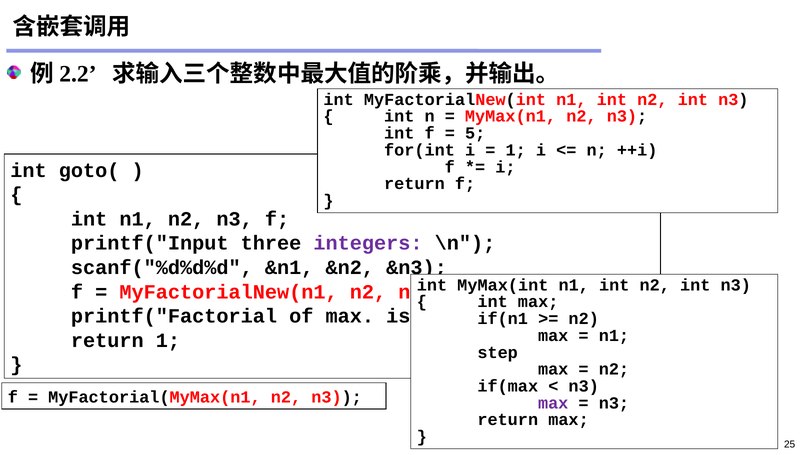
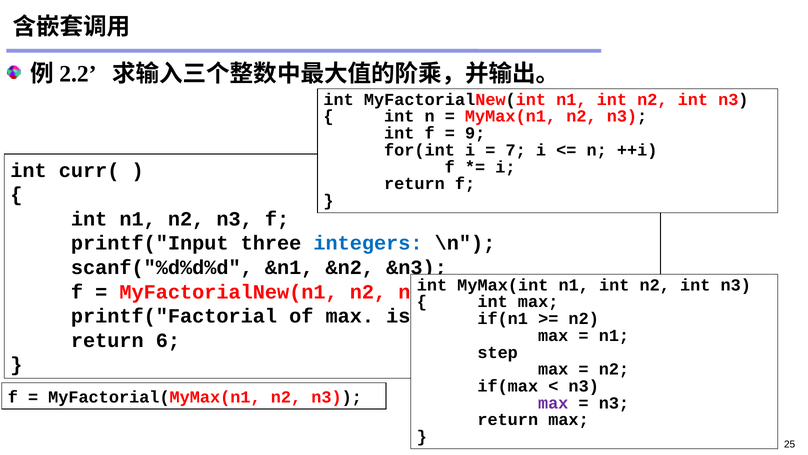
5: 5 -> 9
1 at (516, 150): 1 -> 7
goto(: goto( -> curr(
integers colour: purple -> blue
return 1: 1 -> 6
